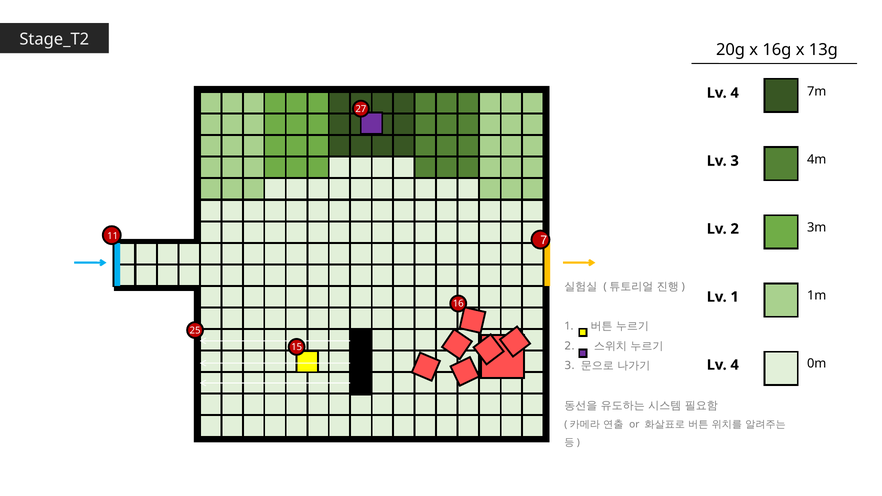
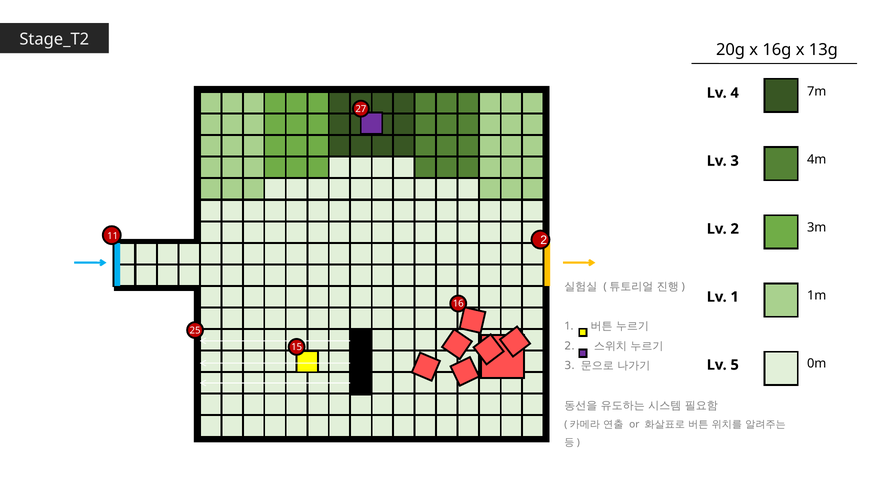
11 7: 7 -> 2
4 at (735, 365): 4 -> 5
